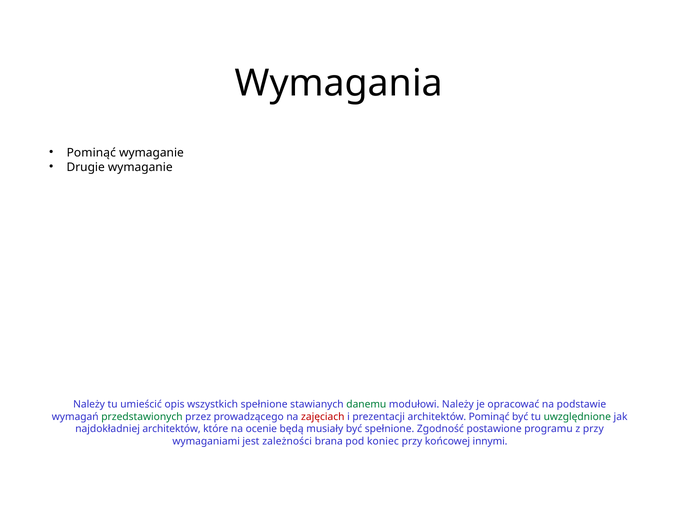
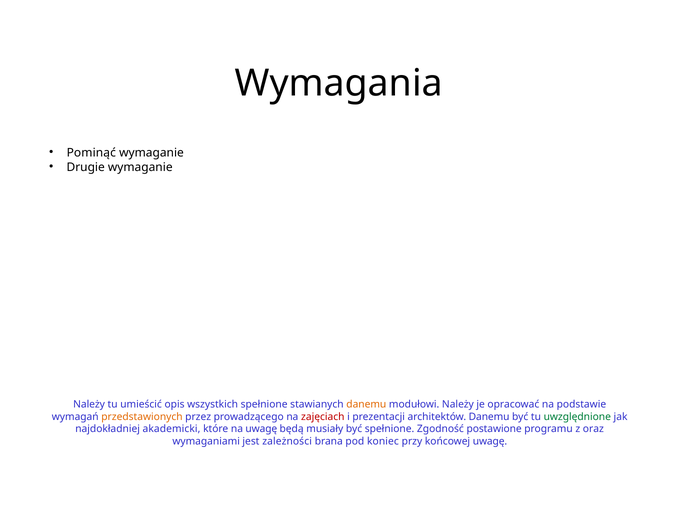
danemu at (366, 404) colour: green -> orange
przedstawionych colour: green -> orange
architektów Pominąć: Pominąć -> Danemu
najdokładniej architektów: architektów -> akademicki
na ocenie: ocenie -> uwagę
z przy: przy -> oraz
końcowej innymi: innymi -> uwagę
